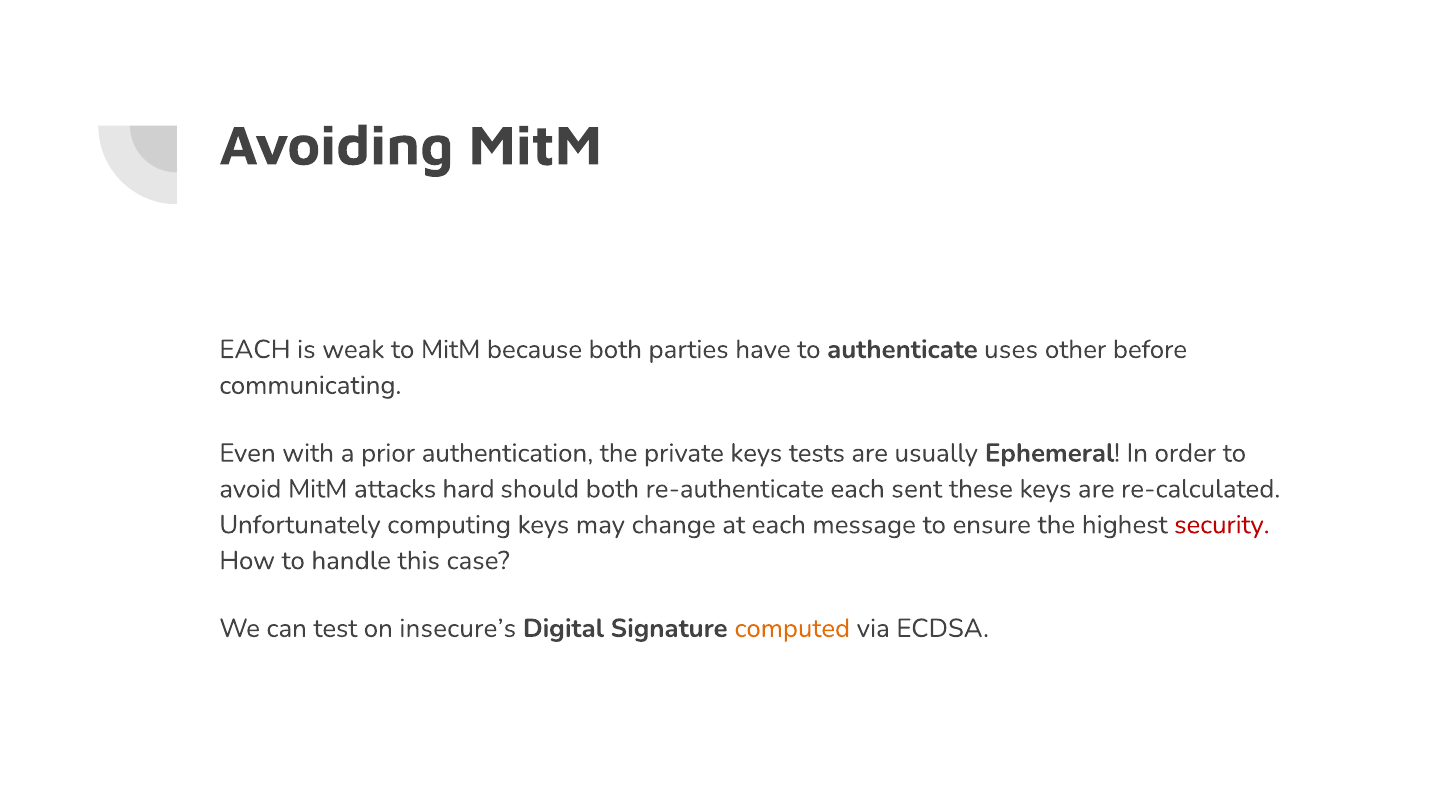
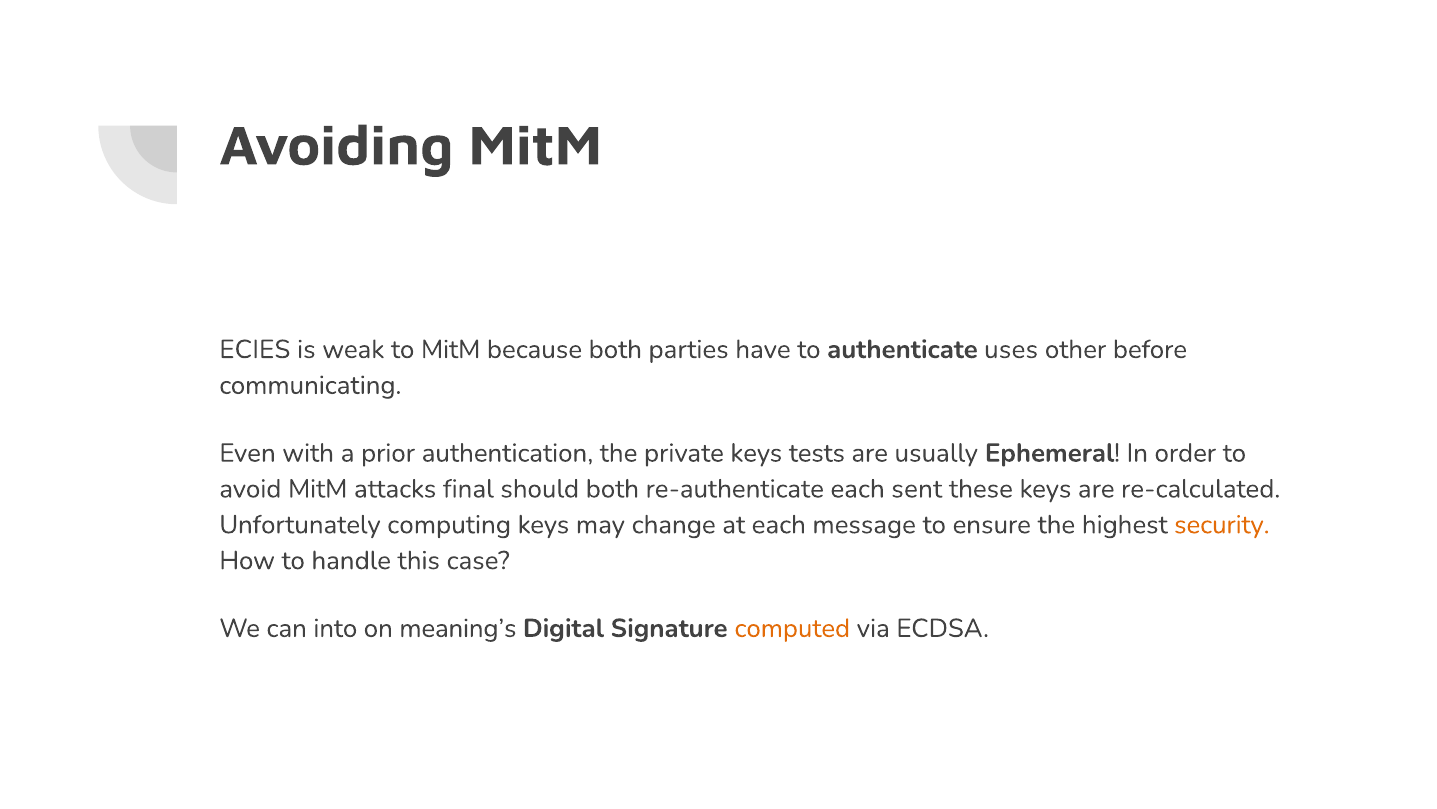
EACH at (255, 349): EACH -> ECIES
hard: hard -> final
security colour: red -> orange
test: test -> into
insecure’s: insecure’s -> meaning’s
